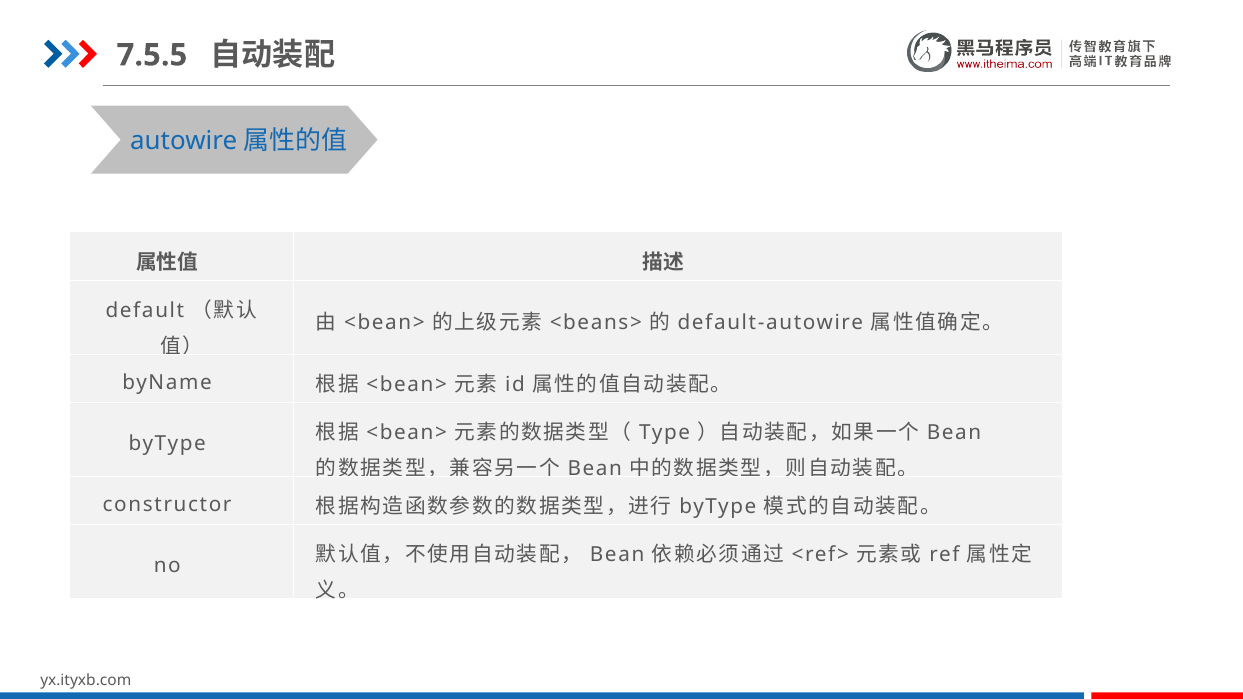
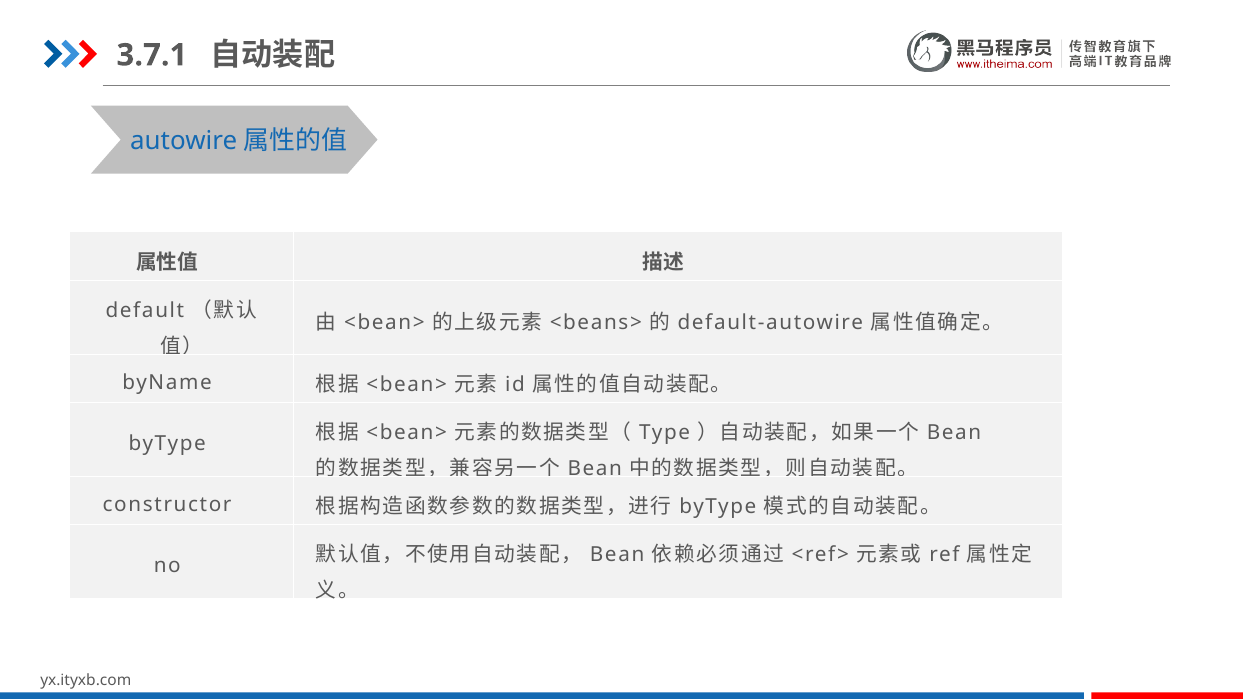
7.5.5: 7.5.5 -> 3.7.1
